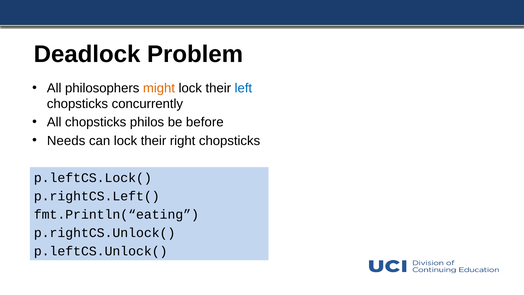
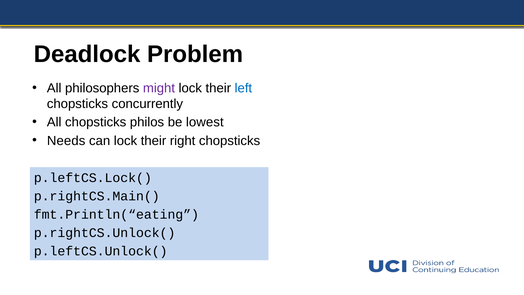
might colour: orange -> purple
before: before -> lowest
p.rightCS.Left(: p.rightCS.Left( -> p.rightCS.Main(
